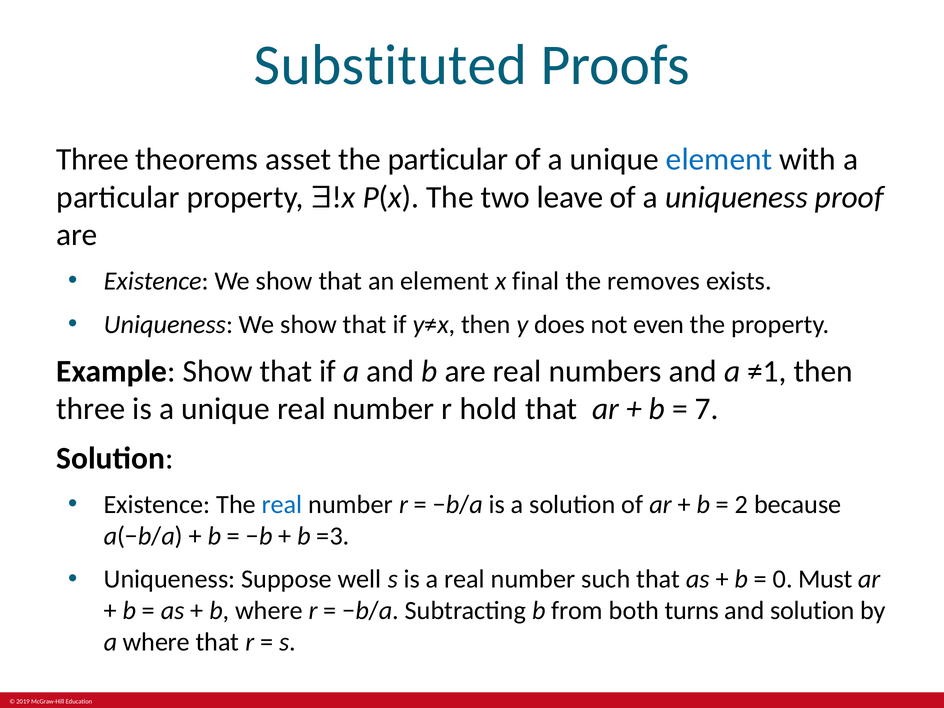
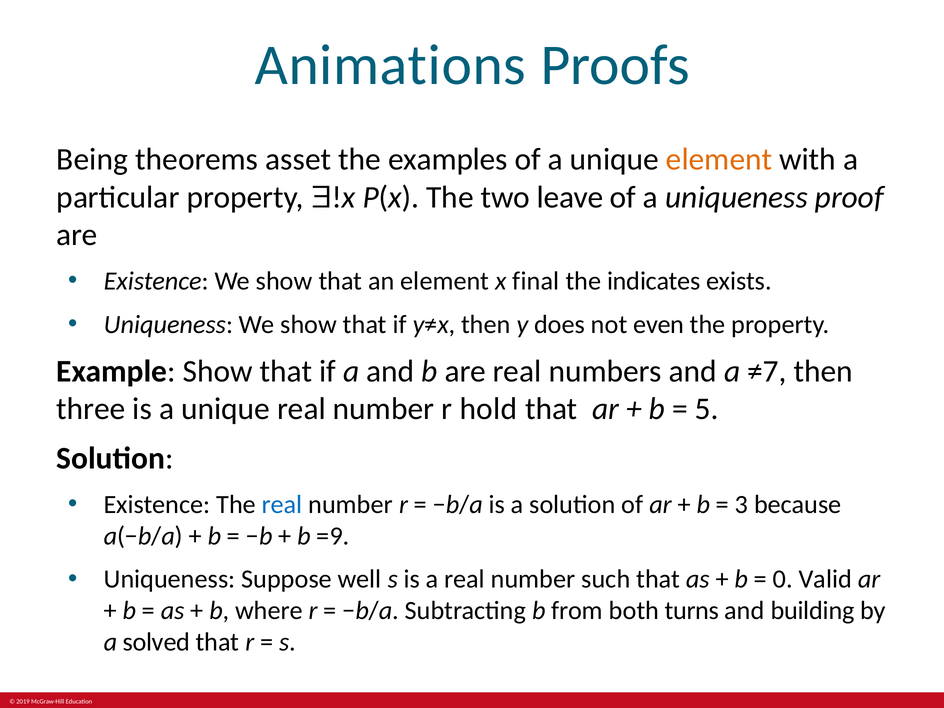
Substituted: Substituted -> Animations
Three at (93, 159): Three -> Being
the particular: particular -> examples
element at (719, 159) colour: blue -> orange
removes: removes -> indicates
≠1: ≠1 -> ≠7
7: 7 -> 5
2: 2 -> 3
=3: =3 -> =9
Must: Must -> Valid
and solution: solution -> building
a where: where -> solved
